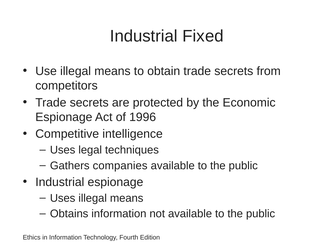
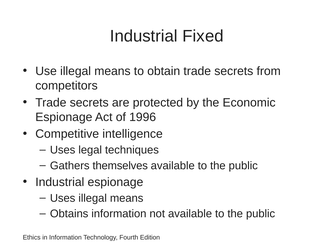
companies: companies -> themselves
